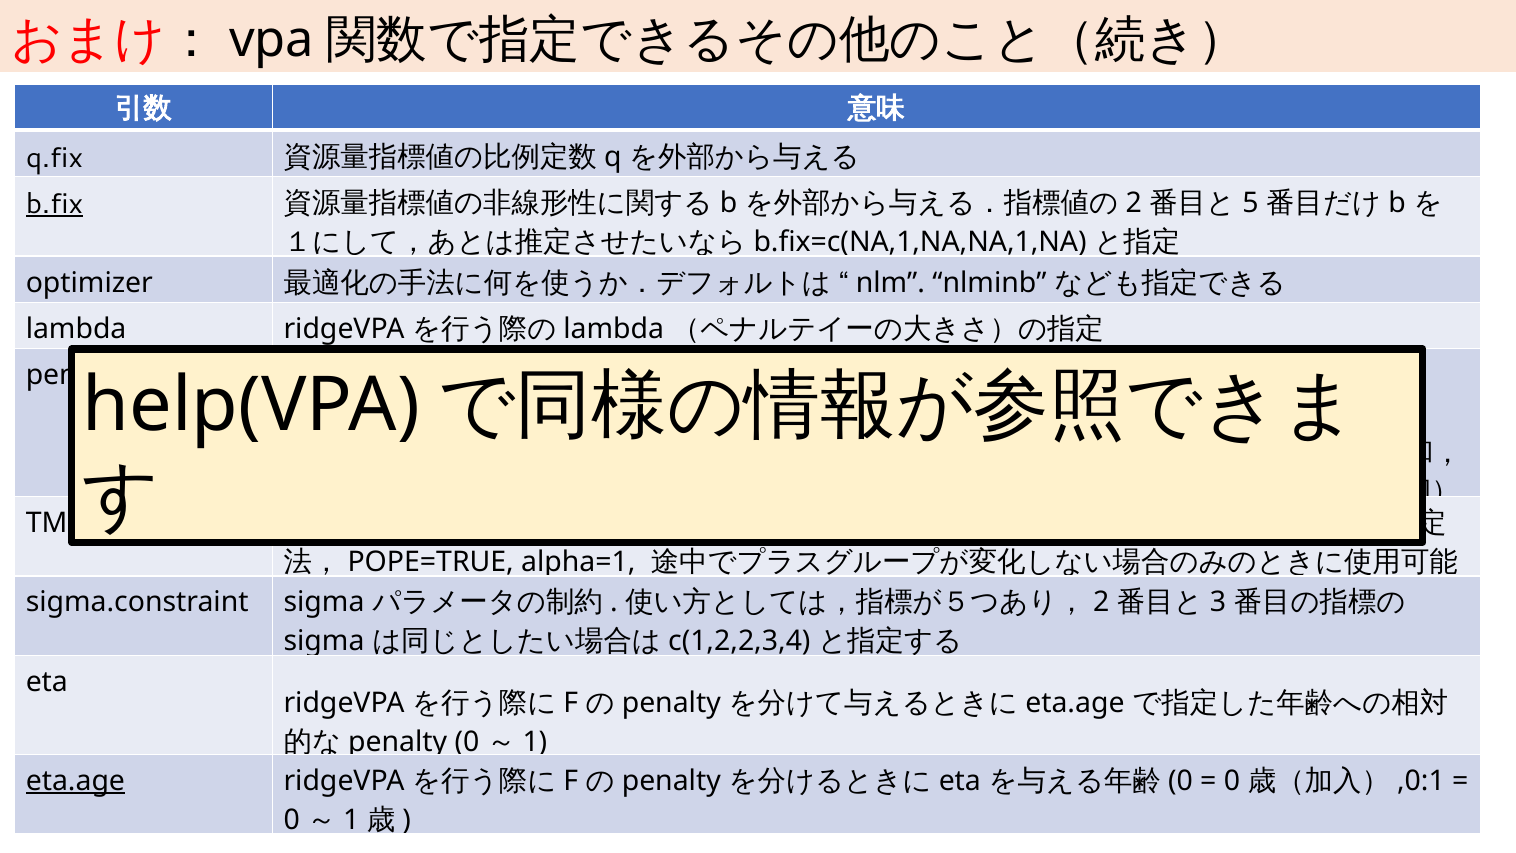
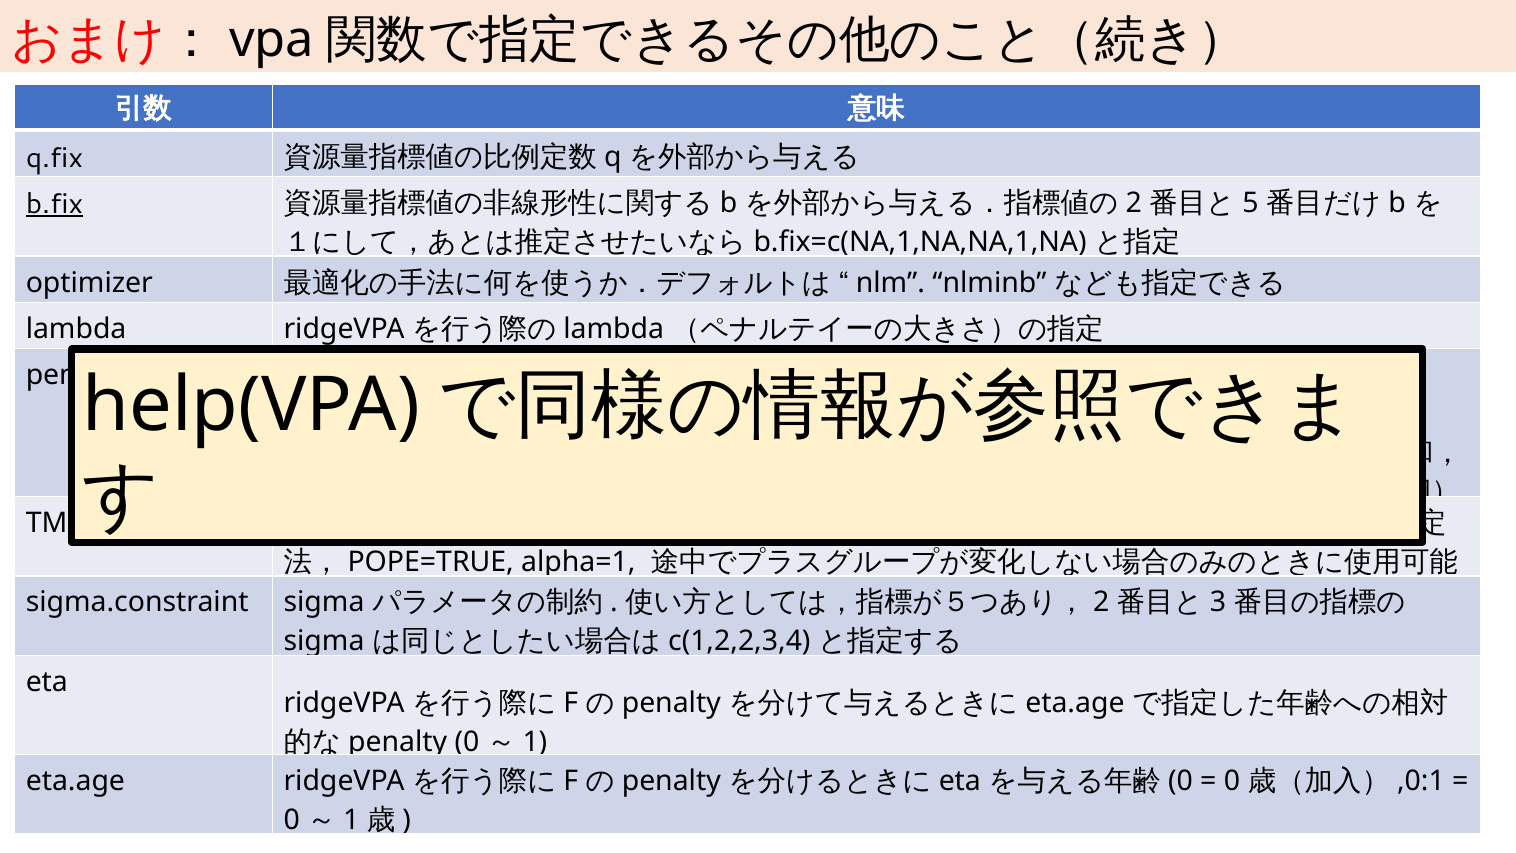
eta.age at (75, 781) underline: present -> none
